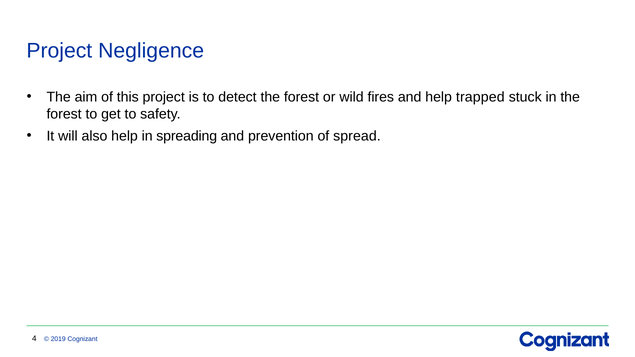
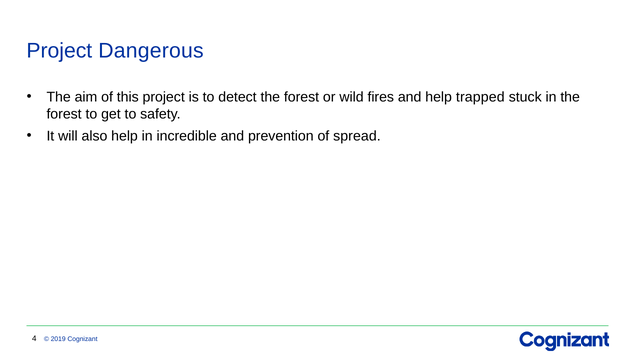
Negligence: Negligence -> Dangerous
spreading: spreading -> incredible
